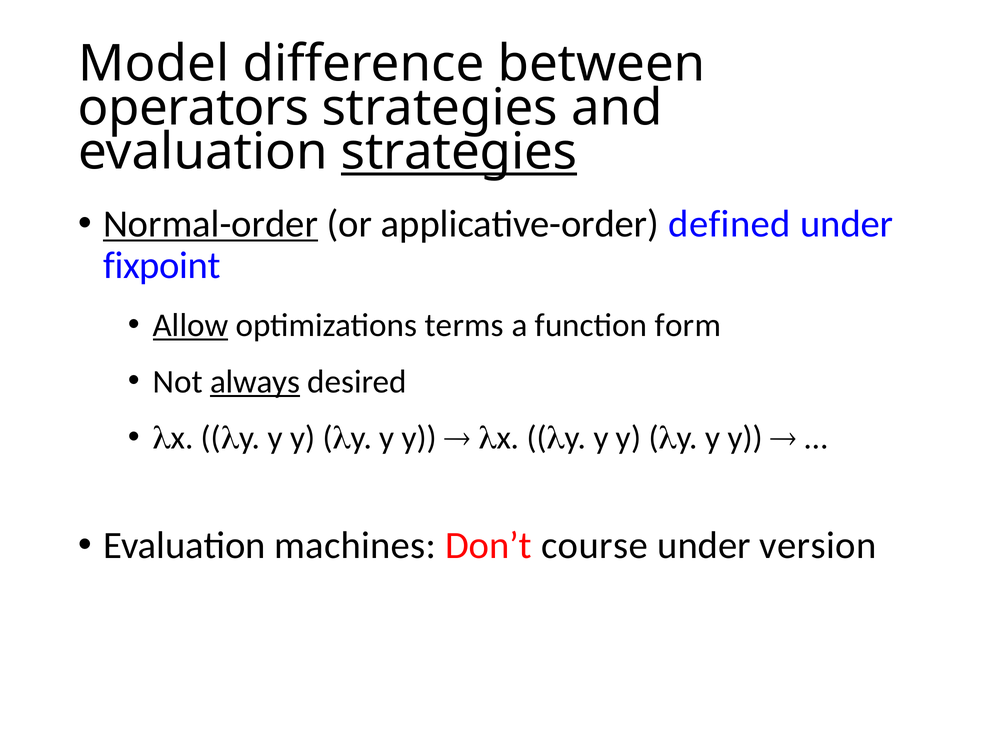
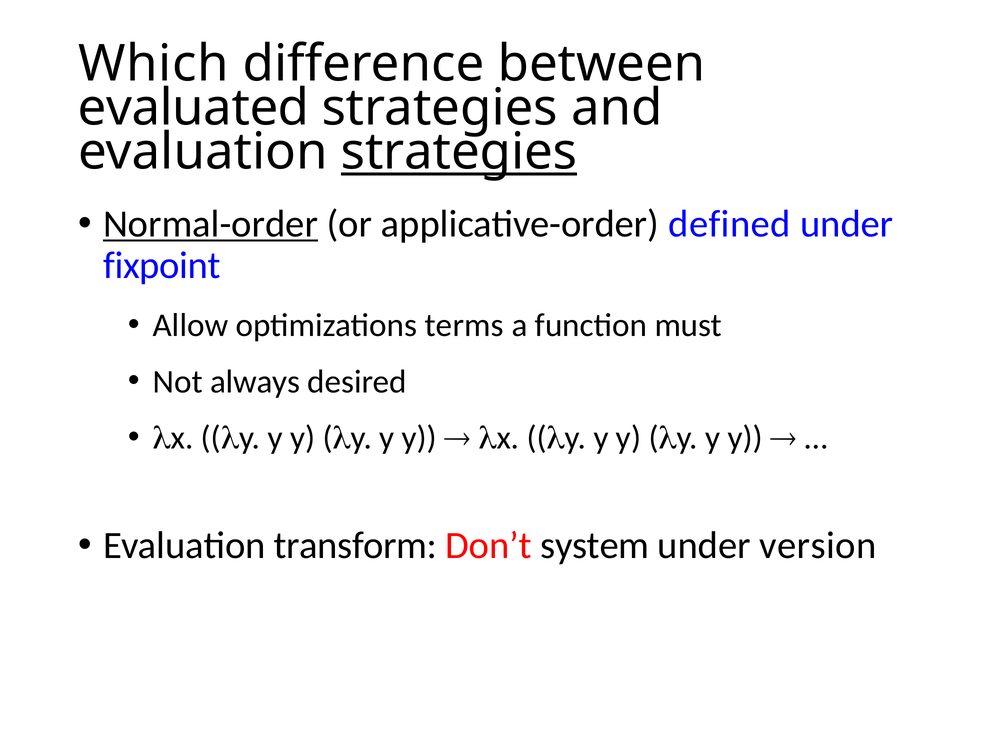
Model: Model -> Which
operators: operators -> evaluated
Allow underline: present -> none
form: form -> must
always underline: present -> none
machines: machines -> transform
course: course -> system
